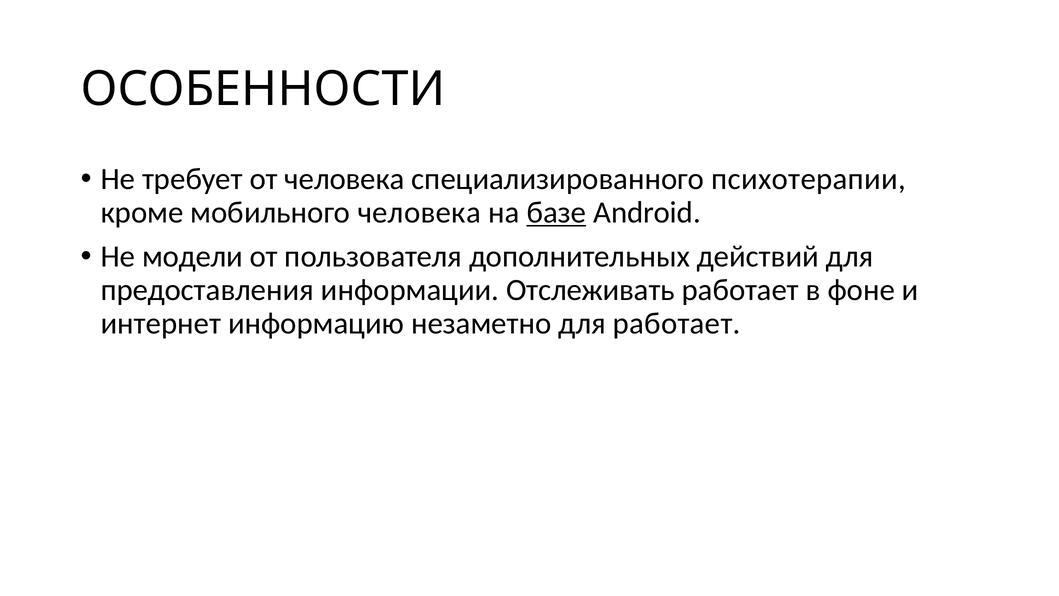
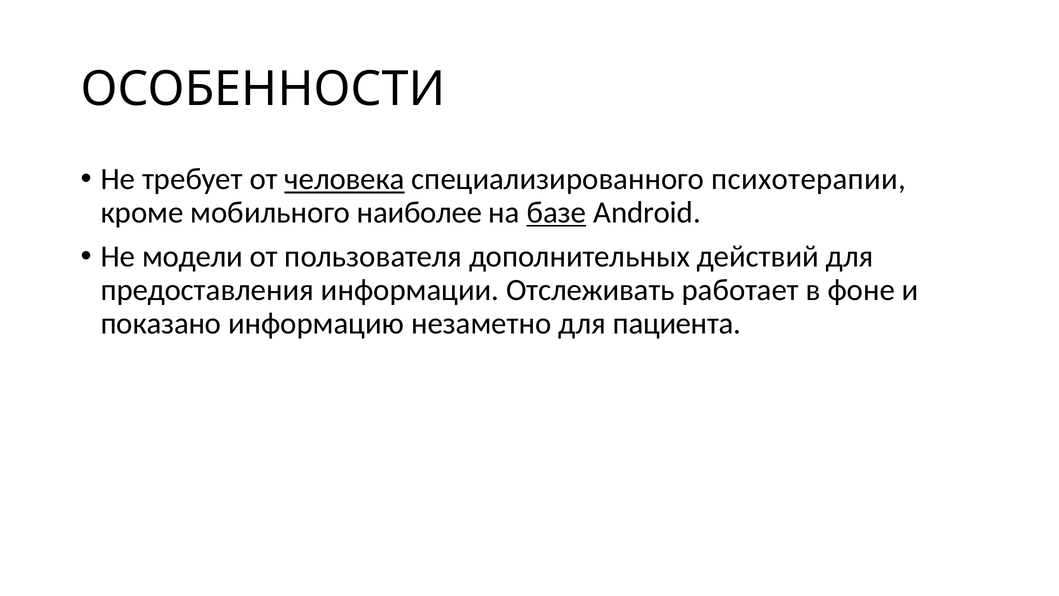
человека at (345, 179) underline: none -> present
мобильного человека: человека -> наиболее
интернет: интернет -> показано
для работает: работает -> пациента
